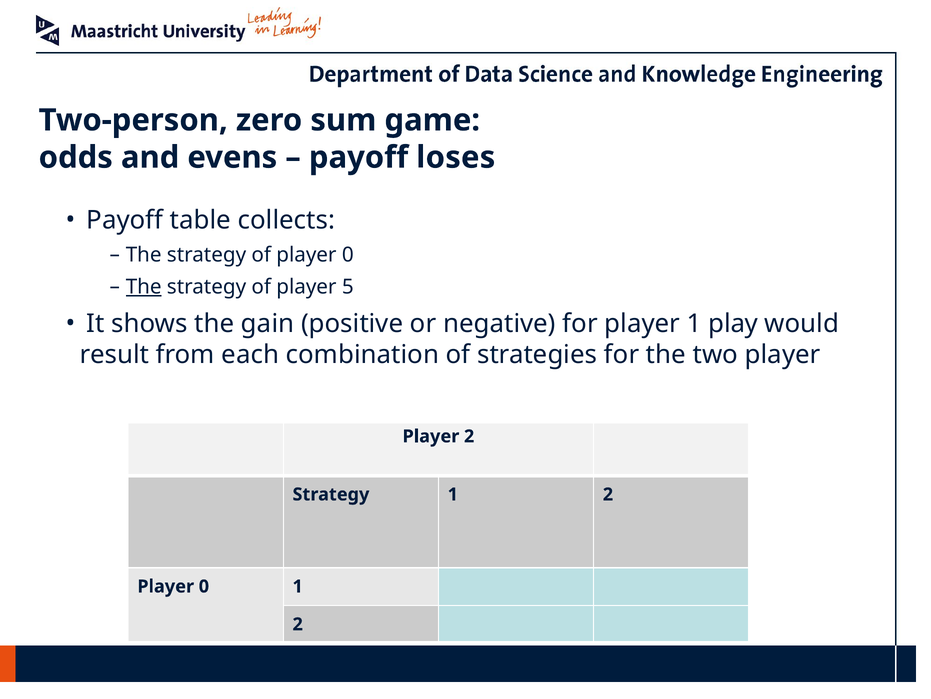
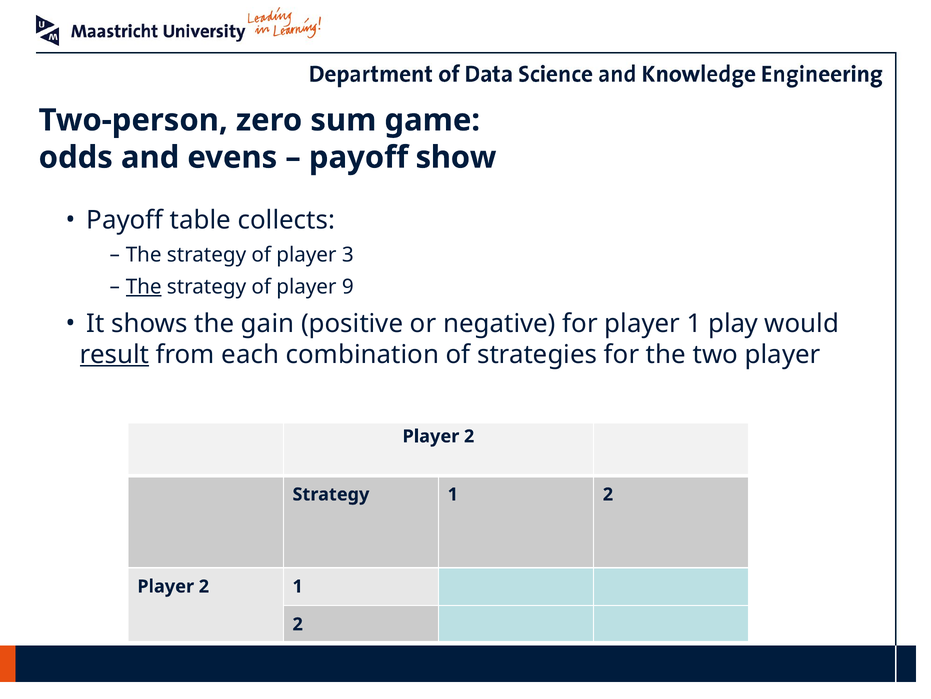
loses: loses -> show
of player 0: 0 -> 3
5: 5 -> 9
result underline: none -> present
0 at (204, 586): 0 -> 2
